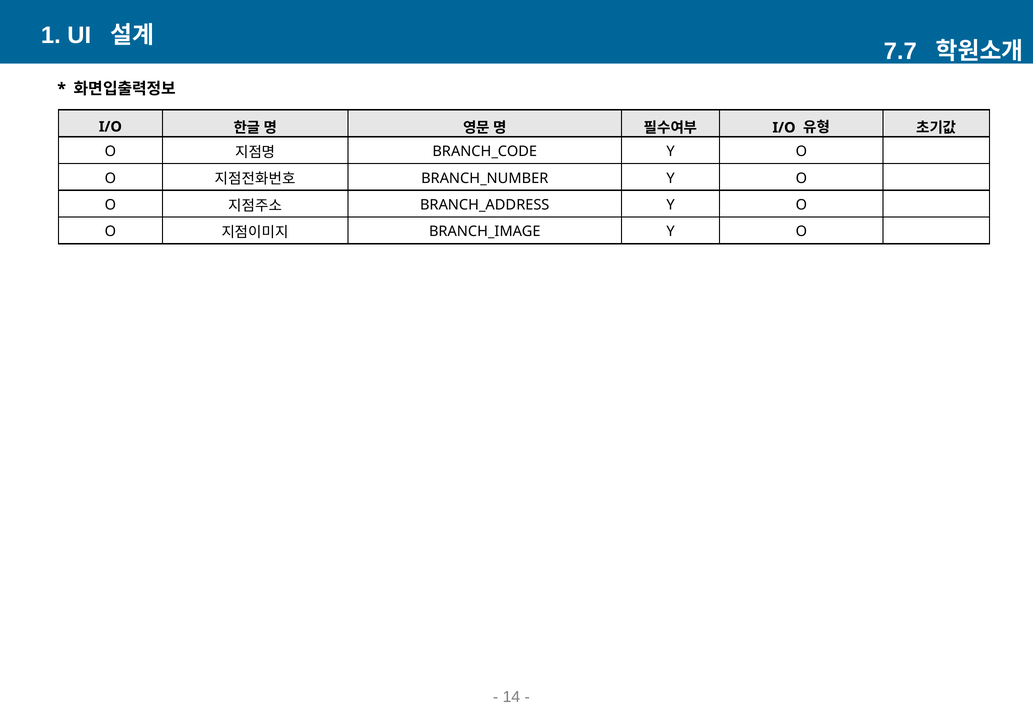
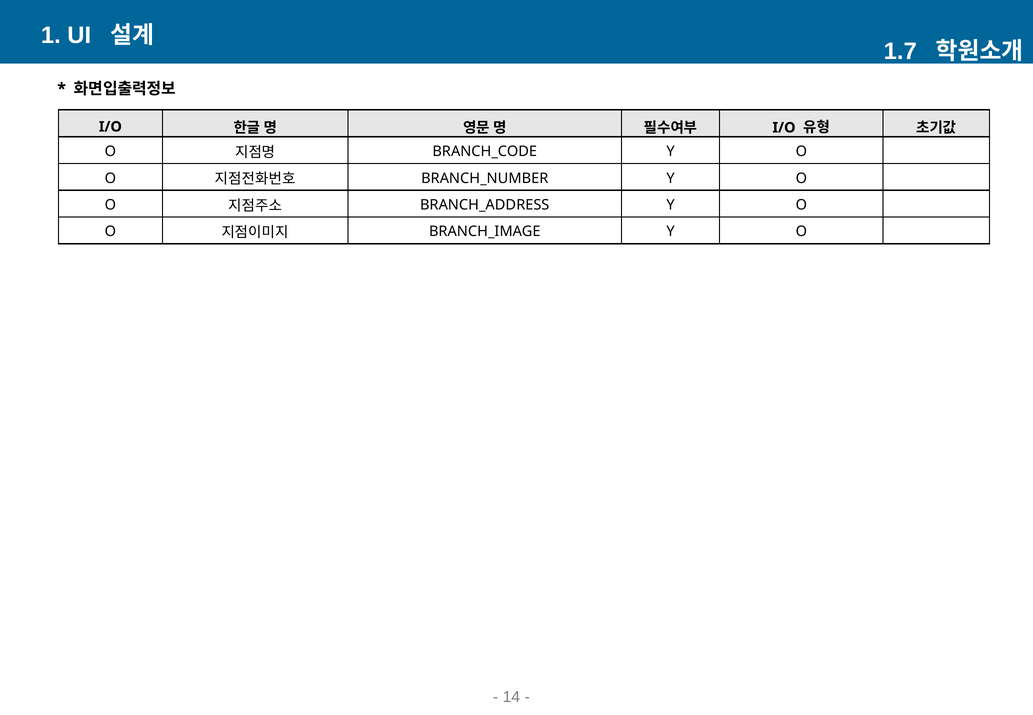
7.7: 7.7 -> 1.7
